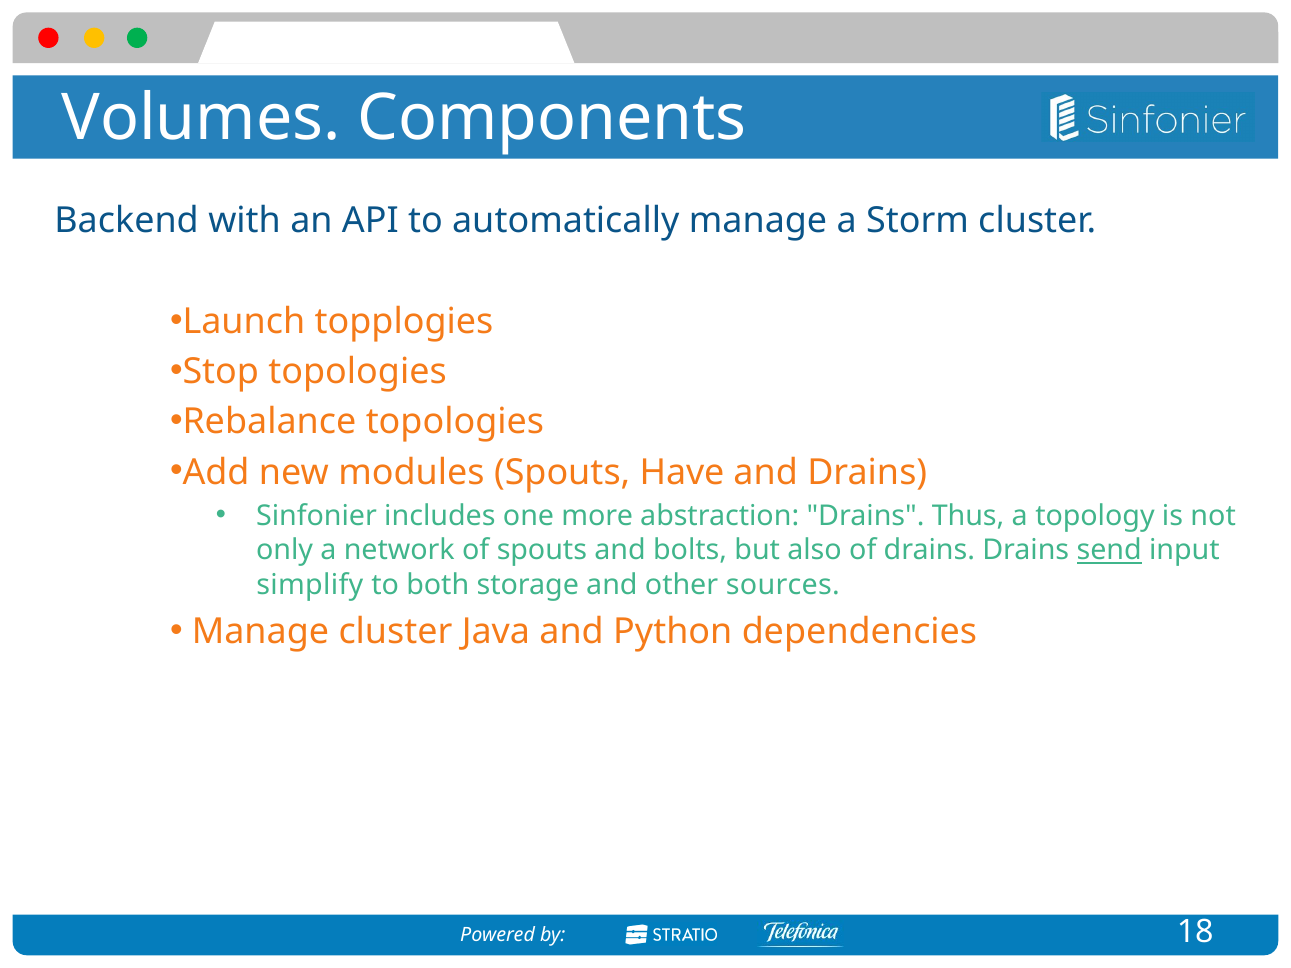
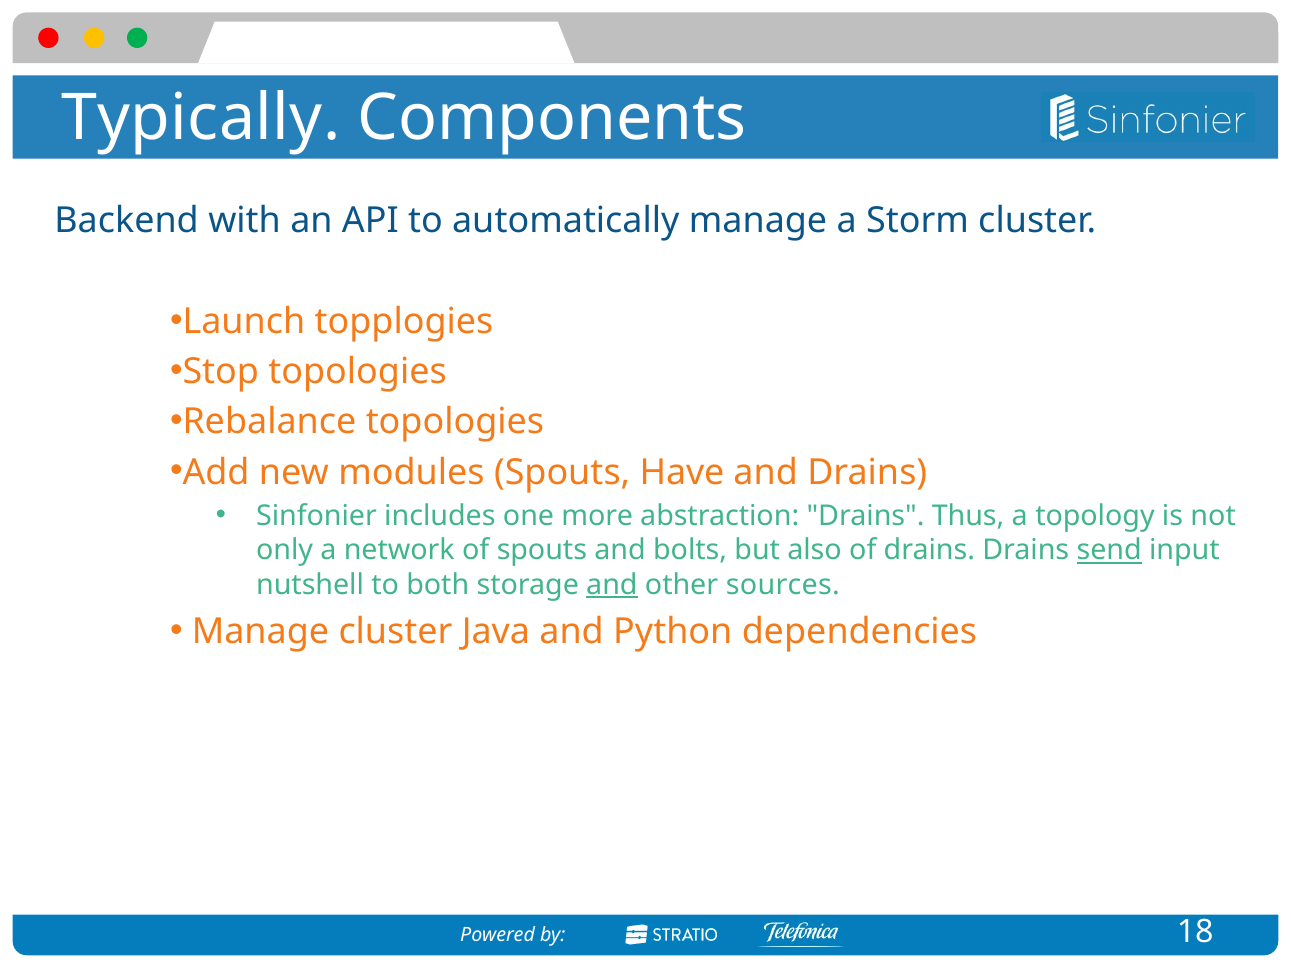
Volumes: Volumes -> Typically
simplify: simplify -> nutshell
and at (612, 585) underline: none -> present
